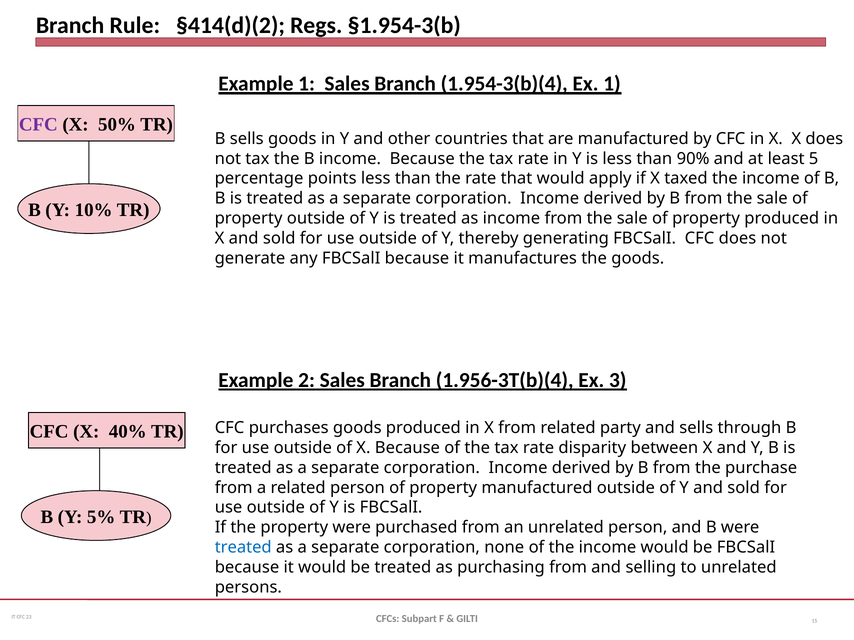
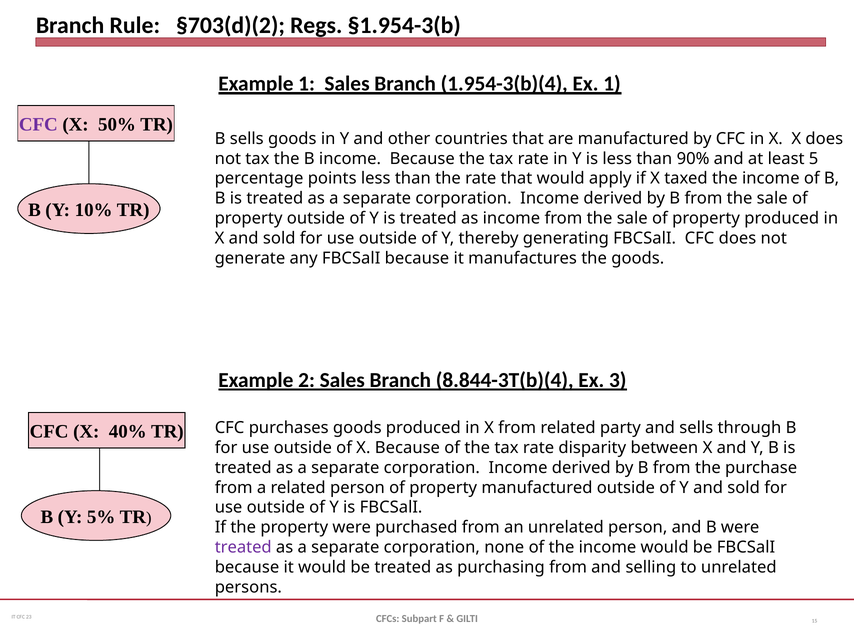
§414(d)(2: §414(d)(2 -> §703(d)(2
1.956-3T(b)(4: 1.956-3T(b)(4 -> 8.844-3T(b)(4
treated at (243, 548) colour: blue -> purple
